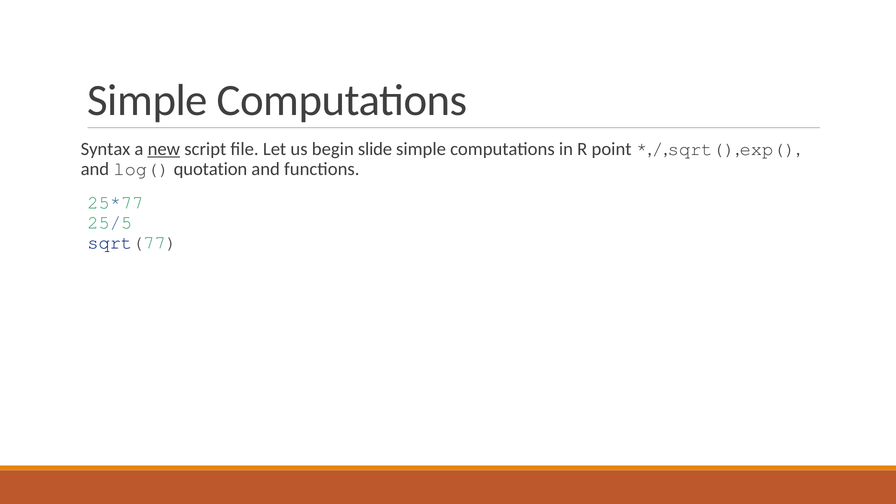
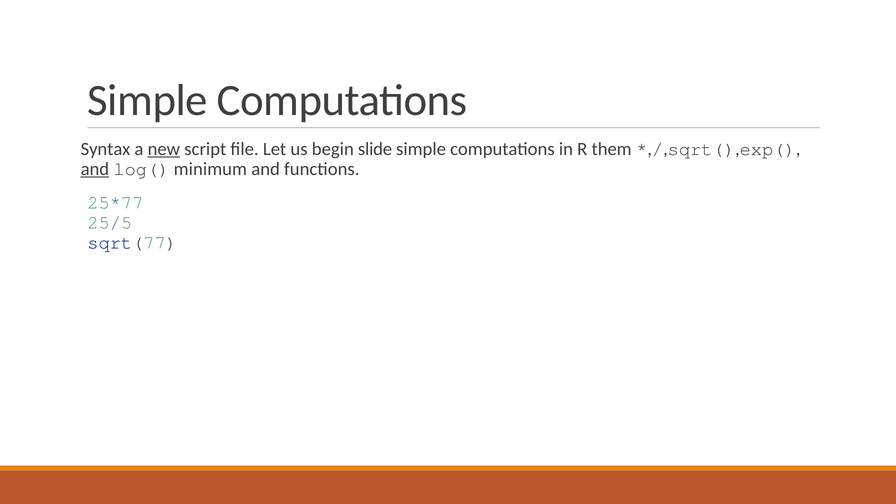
point: point -> them
and at (95, 169) underline: none -> present
quotation: quotation -> minimum
